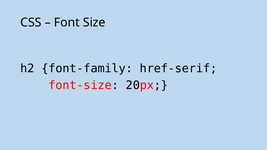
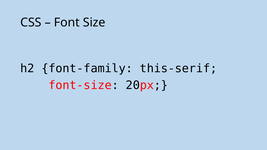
href-serif: href-serif -> this-serif
